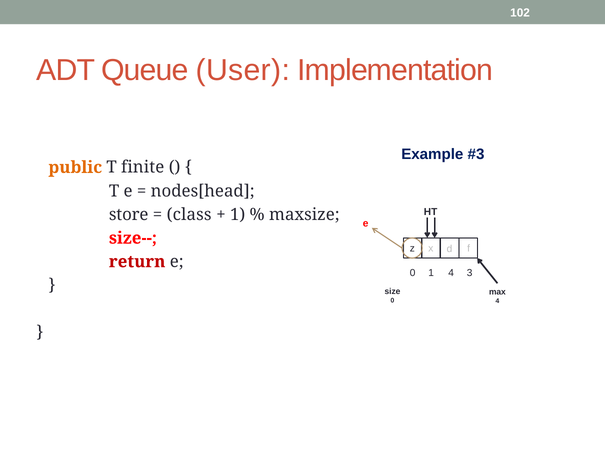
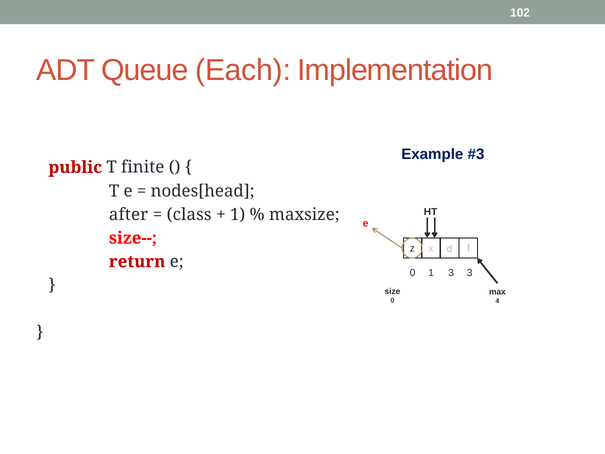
User: User -> Each
public colour: orange -> red
store: store -> after
1 4: 4 -> 3
